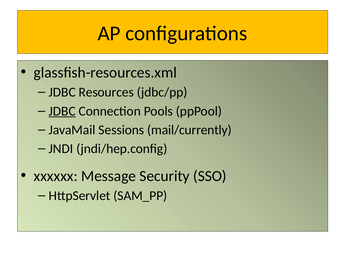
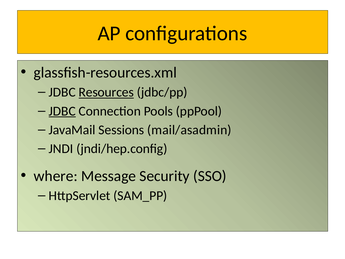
Resources underline: none -> present
mail/currently: mail/currently -> mail/asadmin
xxxxxx: xxxxxx -> where
